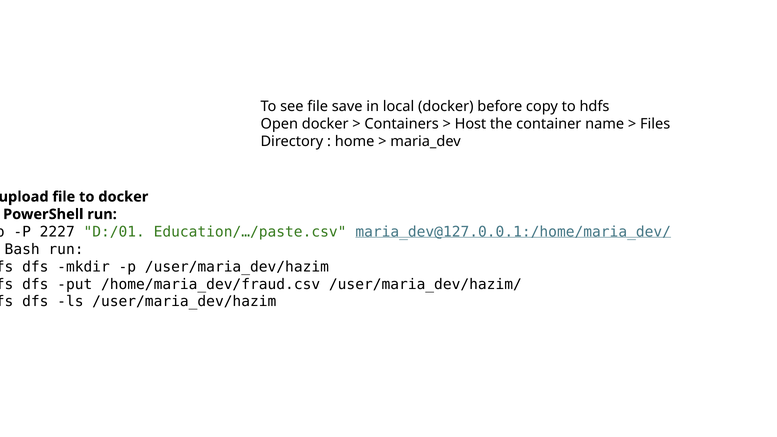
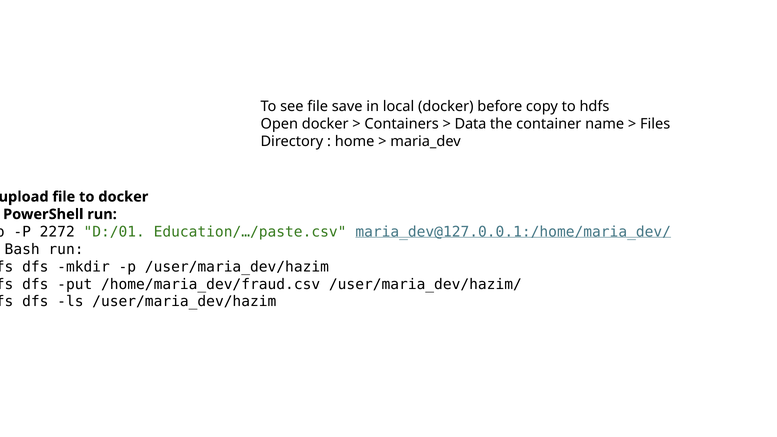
Host: Host -> Data
2227: 2227 -> 2272
